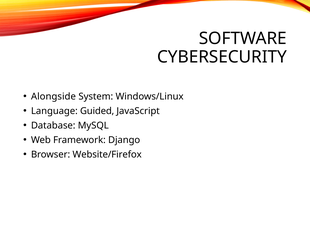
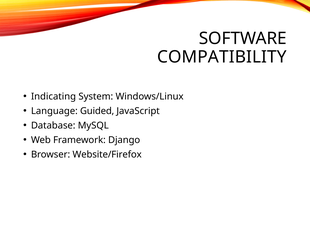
CYBERSECURITY: CYBERSECURITY -> COMPATIBILITY
Alongside: Alongside -> Indicating
